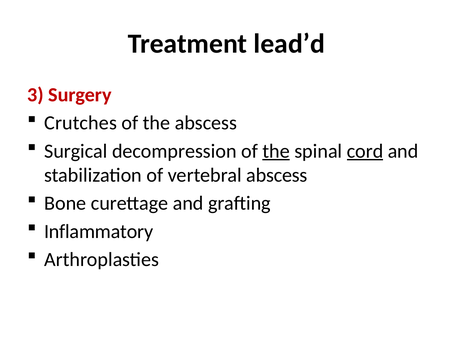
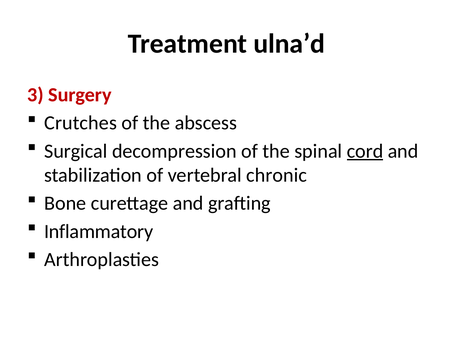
lead’d: lead’d -> ulna’d
the at (276, 151) underline: present -> none
vertebral abscess: abscess -> chronic
